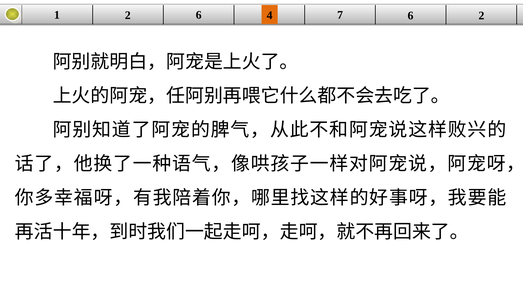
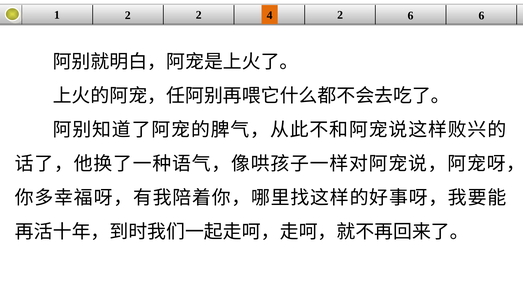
2 6: 6 -> 2
4 7: 7 -> 2
6 2: 2 -> 6
